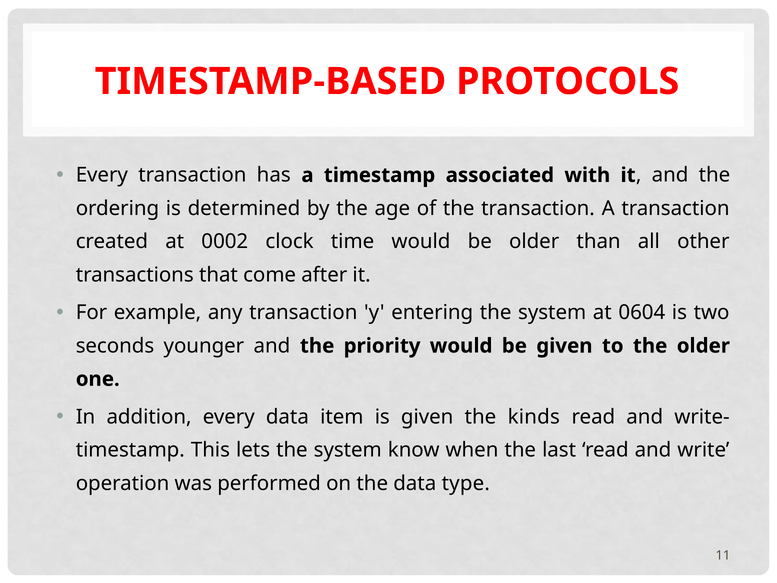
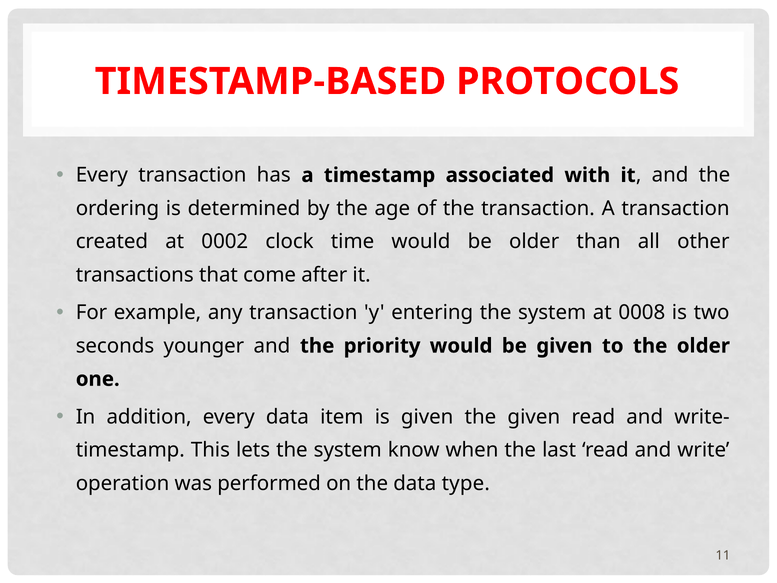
0604: 0604 -> 0008
the kinds: kinds -> given
